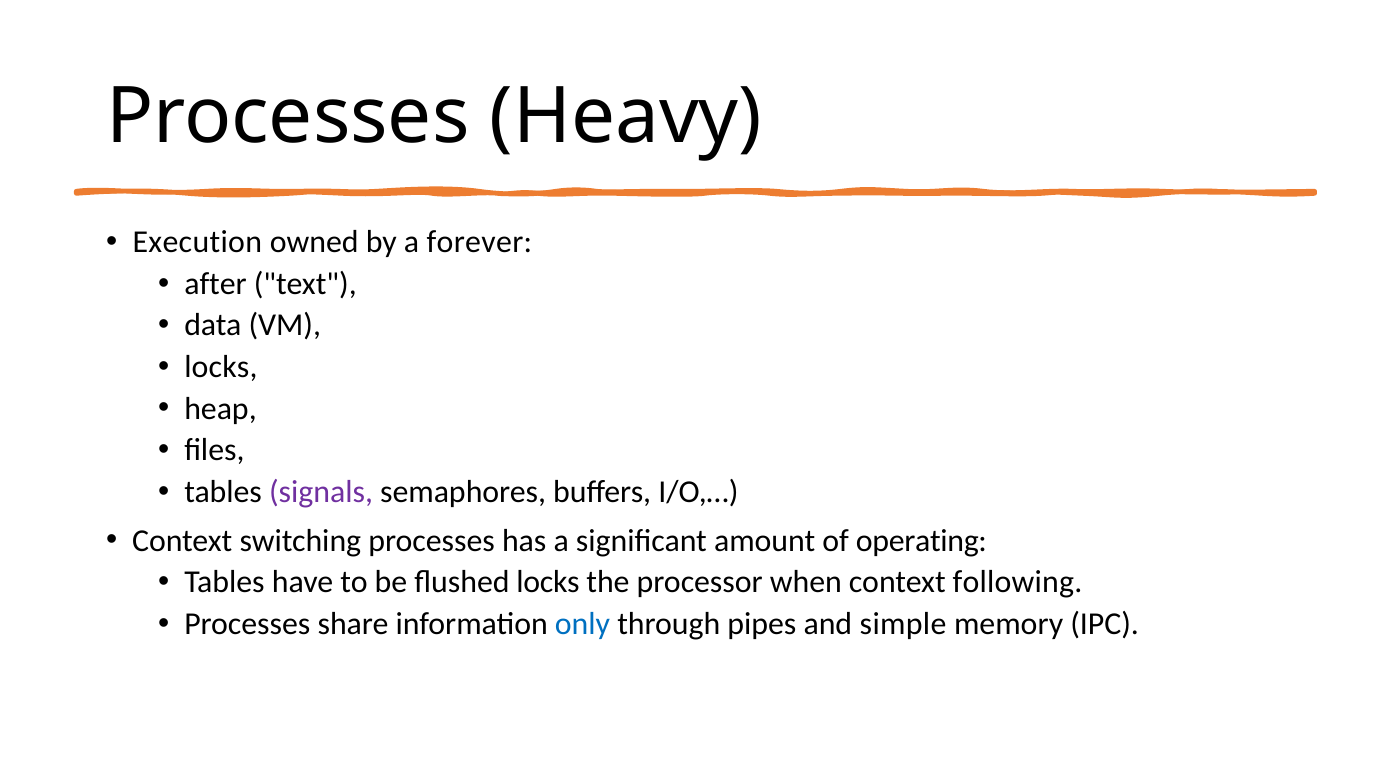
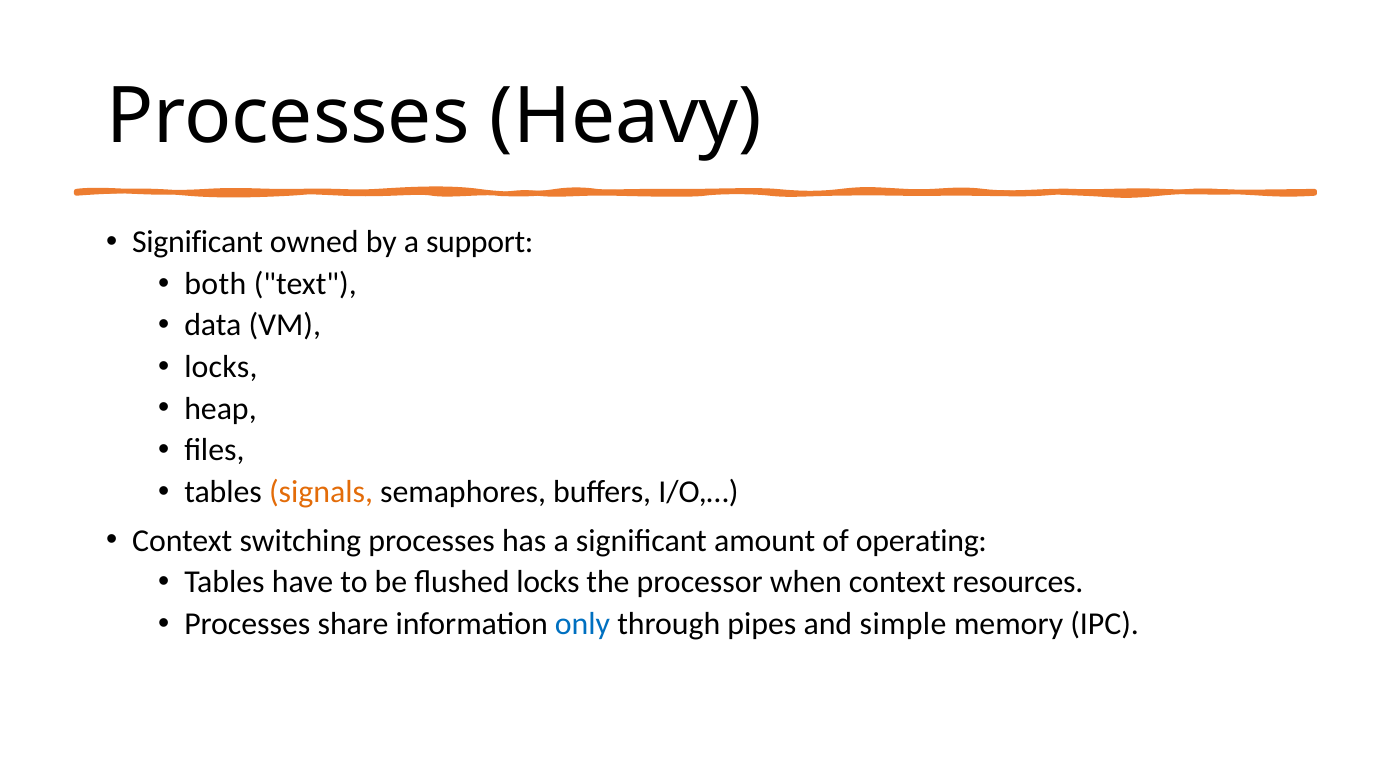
Execution at (197, 242): Execution -> Significant
forever: forever -> support
after: after -> both
signals colour: purple -> orange
following: following -> resources
